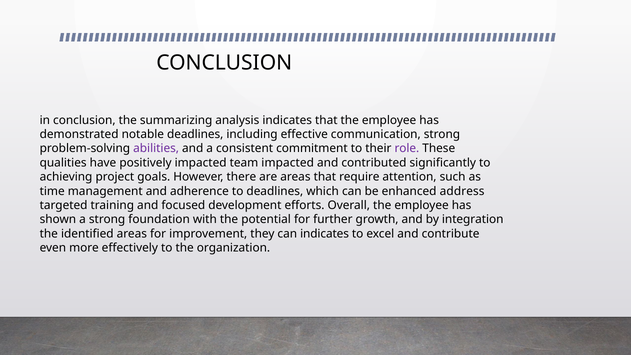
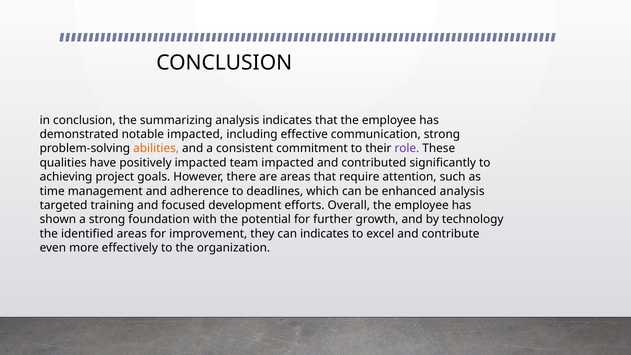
notable deadlines: deadlines -> impacted
abilities colour: purple -> orange
enhanced address: address -> analysis
integration: integration -> technology
